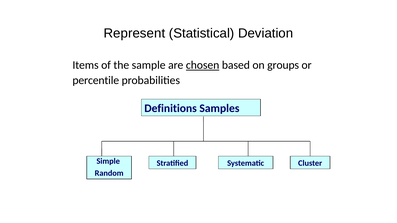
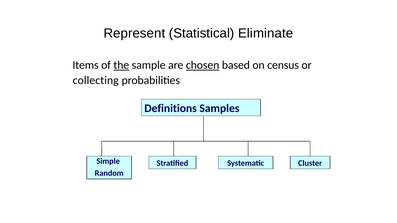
Deviation: Deviation -> Eliminate
the underline: none -> present
groups: groups -> census
percentile: percentile -> collecting
